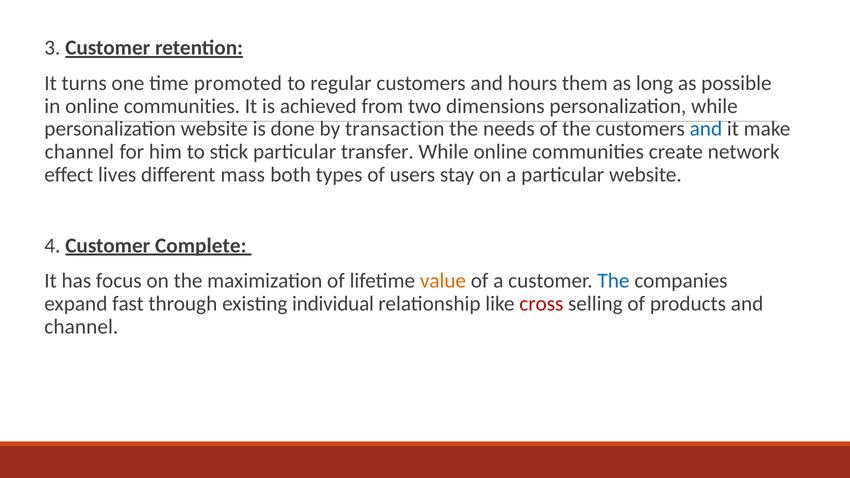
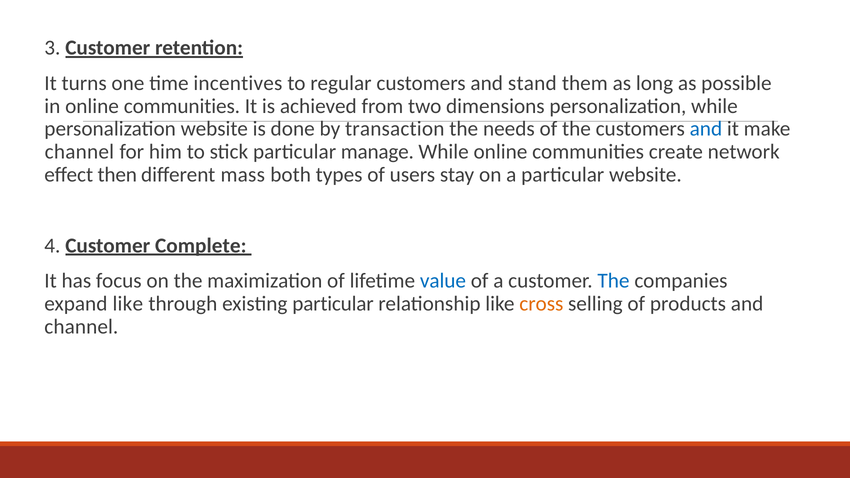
promoted: promoted -> incentives
hours: hours -> stand
transfer: transfer -> manage
lives: lives -> then
value colour: orange -> blue
expand fast: fast -> like
existing individual: individual -> particular
cross colour: red -> orange
